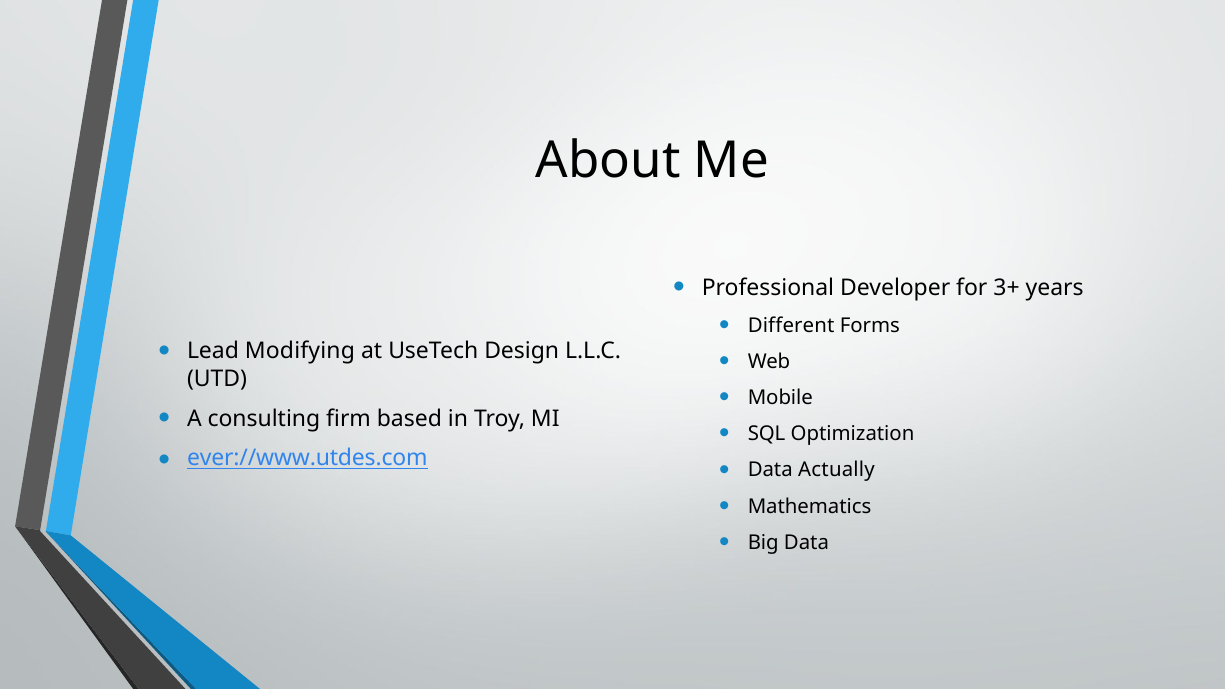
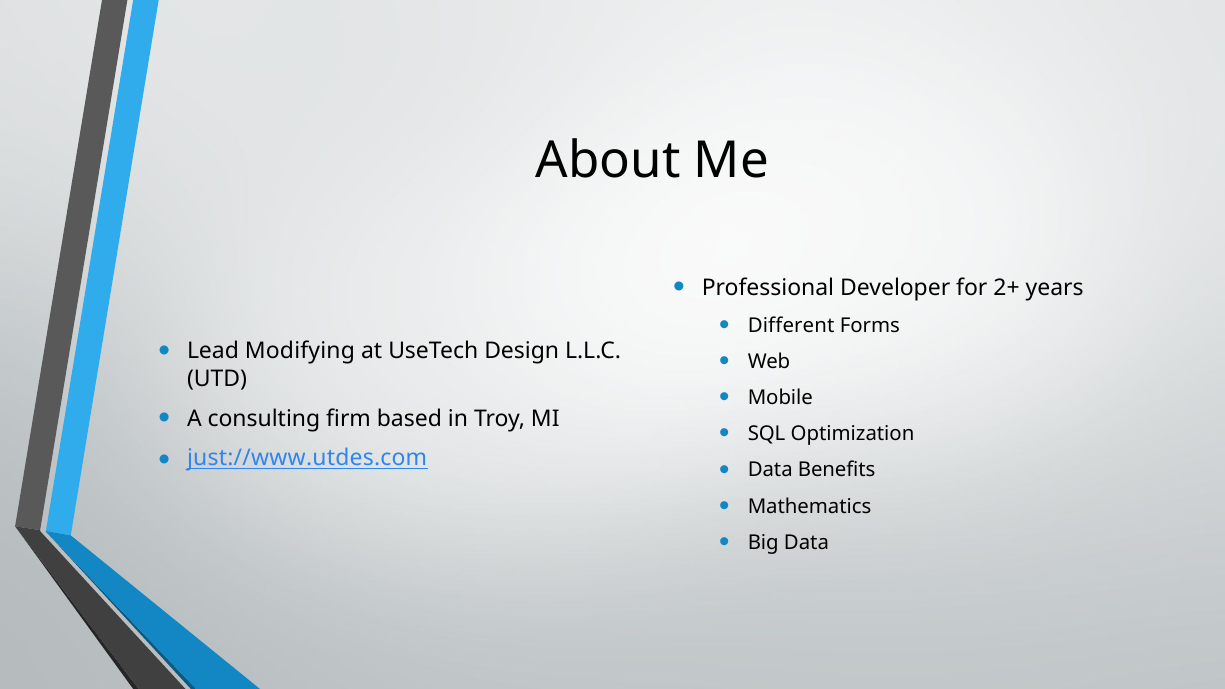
3+: 3+ -> 2+
ever://www.utdes.com: ever://www.utdes.com -> just://www.utdes.com
Actually: Actually -> Benefits
